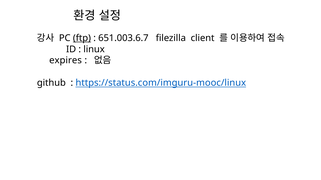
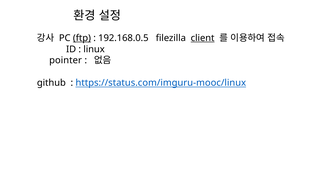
651.003.6.7: 651.003.6.7 -> 192.168.0.5
client underline: none -> present
expires: expires -> pointer
